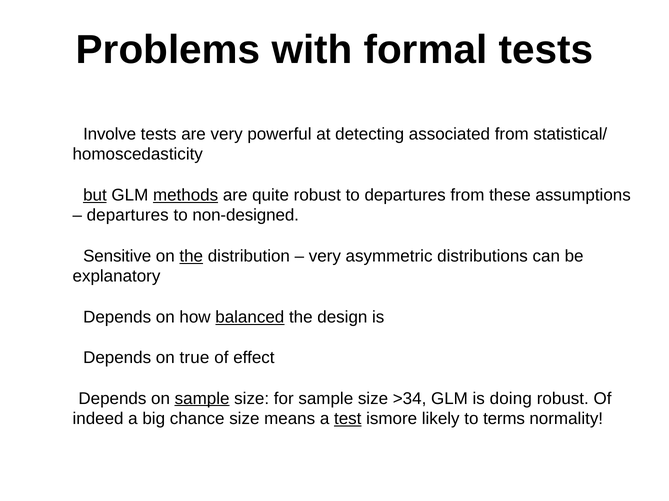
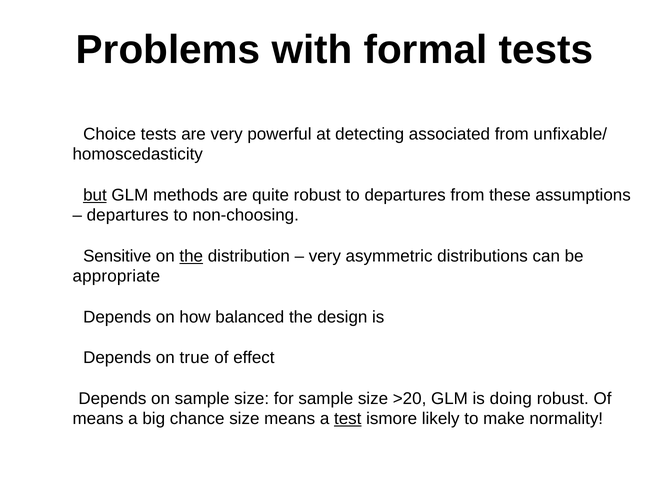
Involve: Involve -> Choice
statistical/: statistical/ -> unfixable/
methods underline: present -> none
non-designed: non-designed -> non-choosing
explanatory: explanatory -> appropriate
balanced underline: present -> none
sample at (202, 399) underline: present -> none
>34: >34 -> >20
indeed at (98, 419): indeed -> means
terms: terms -> make
